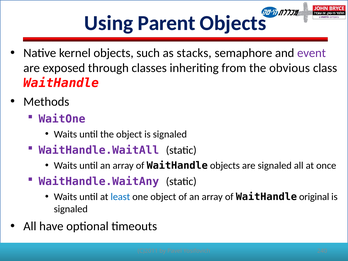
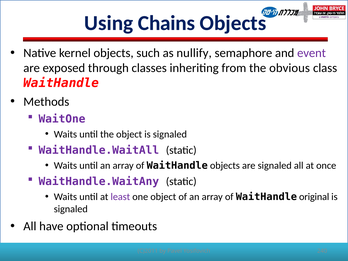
Parent: Parent -> Chains
stacks: stacks -> nullify
least colour: blue -> purple
